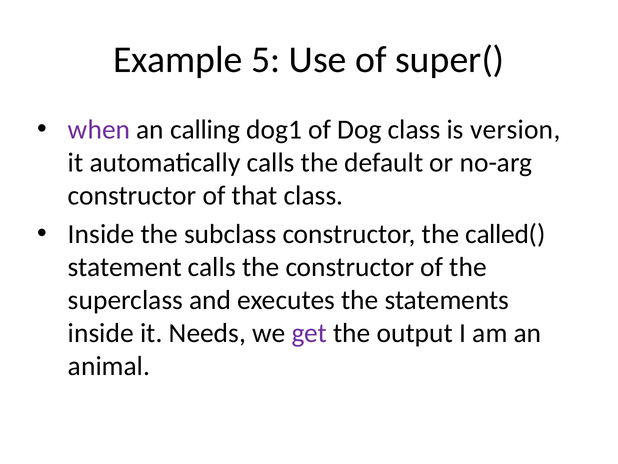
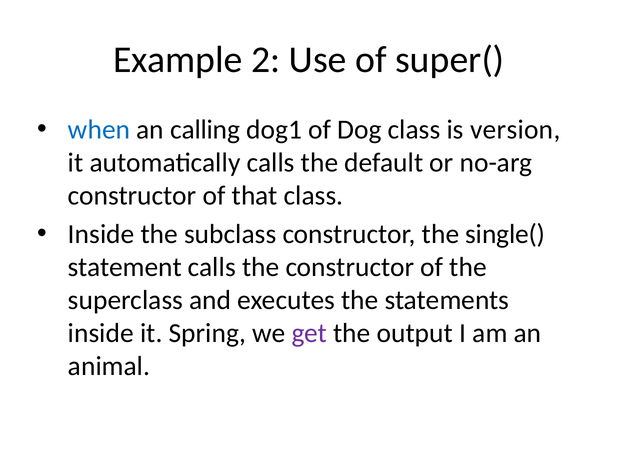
5: 5 -> 2
when colour: purple -> blue
called(: called( -> single(
Needs: Needs -> Spring
